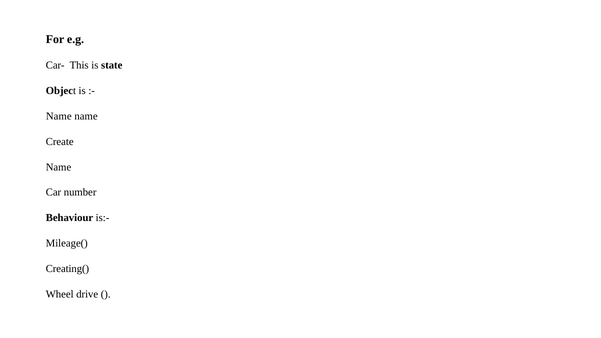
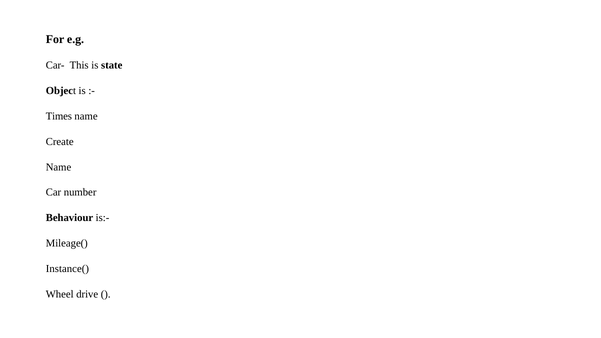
Name at (59, 116): Name -> Times
Creating(: Creating( -> Instance(
